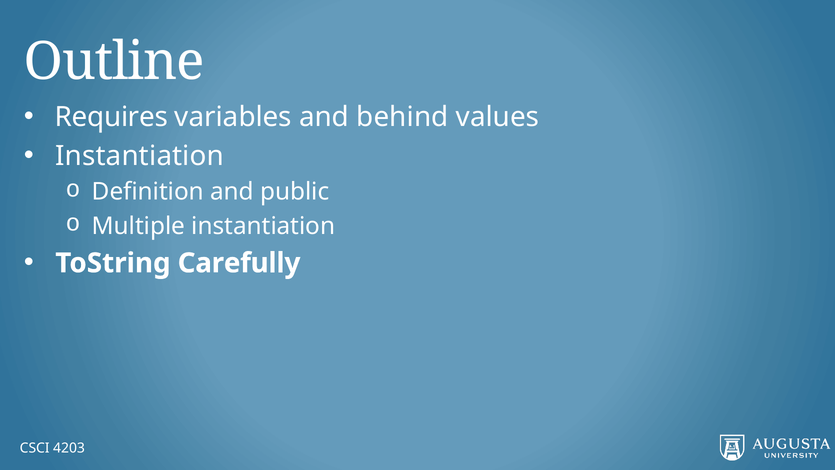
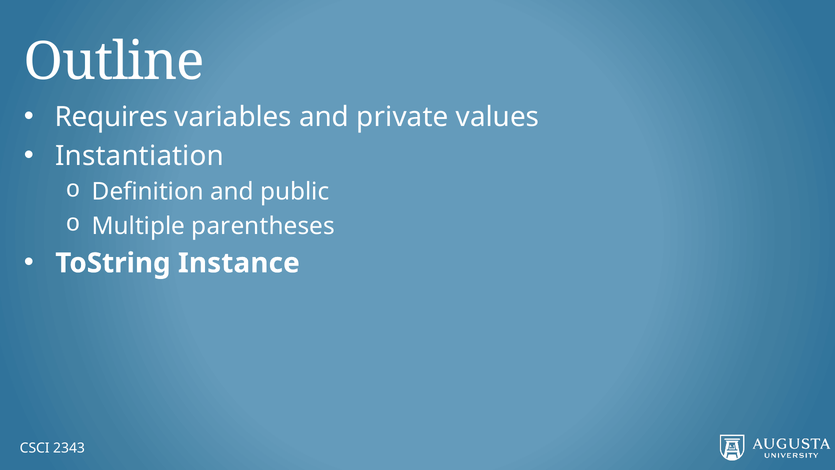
behind: behind -> private
Multiple instantiation: instantiation -> parentheses
Carefully: Carefully -> Instance
4203: 4203 -> 2343
